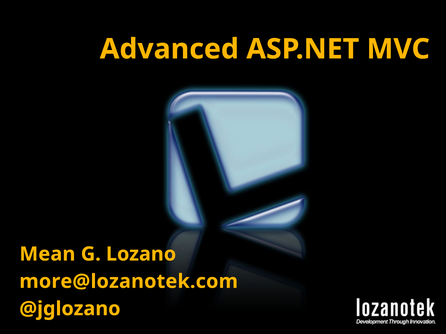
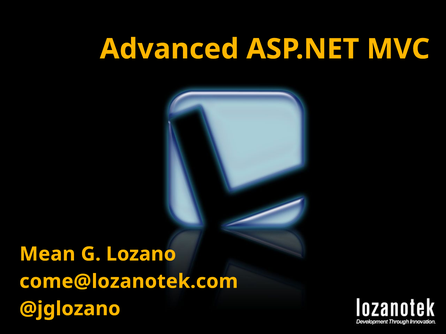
more@lozanotek.com: more@lozanotek.com -> come@lozanotek.com
